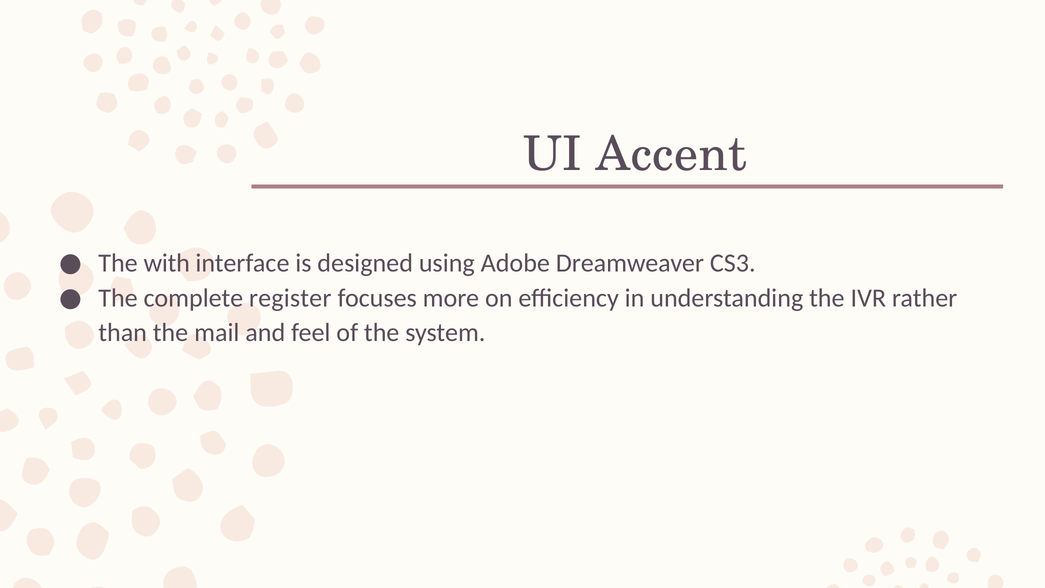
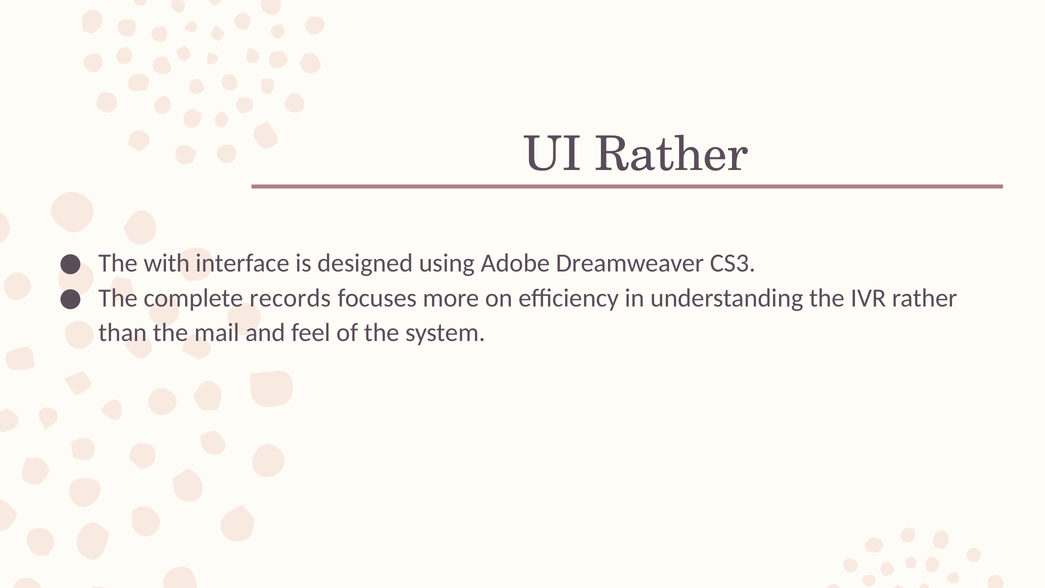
UI Accent: Accent -> Rather
register: register -> records
